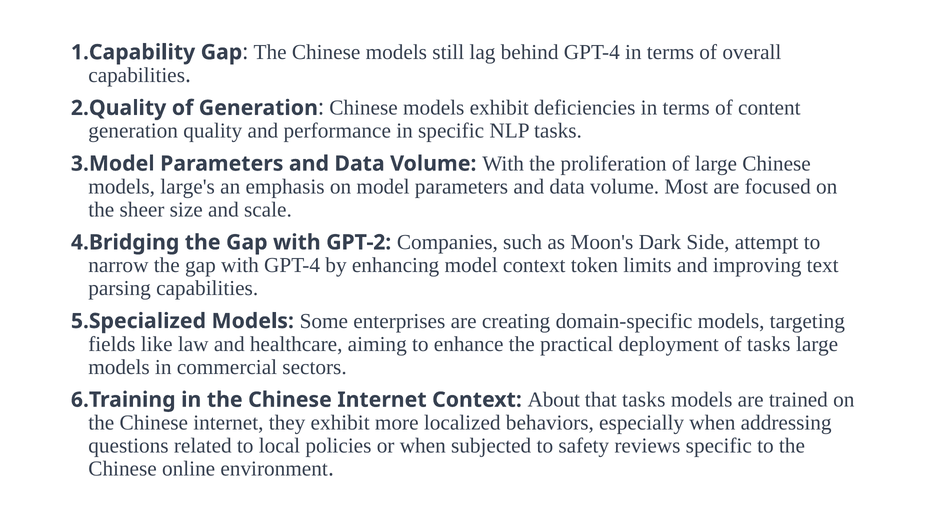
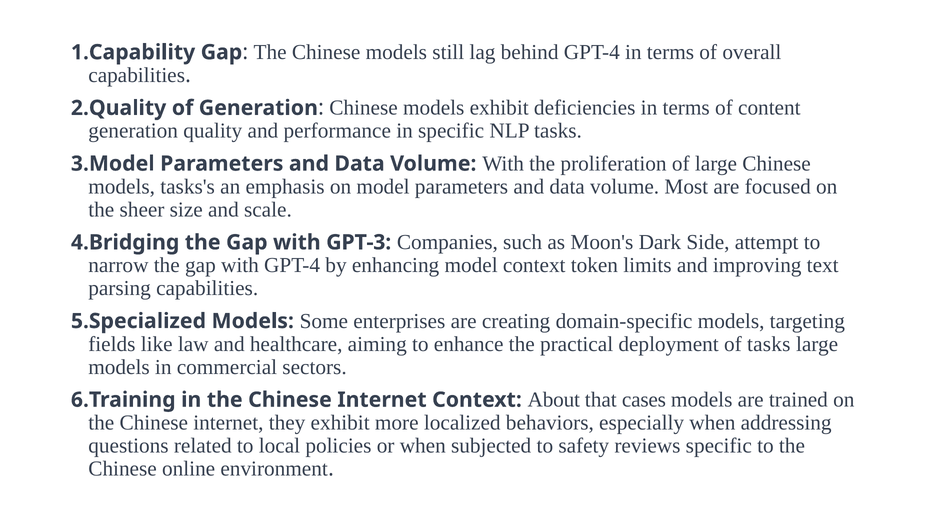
large's: large's -> tasks's
GPT-2: GPT-2 -> GPT-3
that tasks: tasks -> cases
